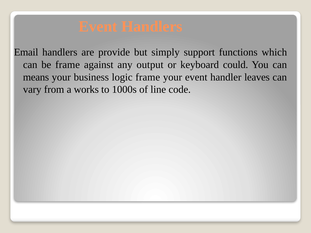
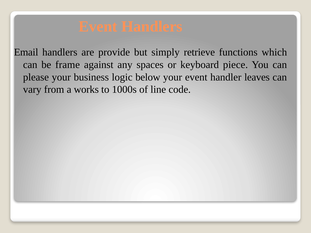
support: support -> retrieve
output: output -> spaces
could: could -> piece
means: means -> please
logic frame: frame -> below
